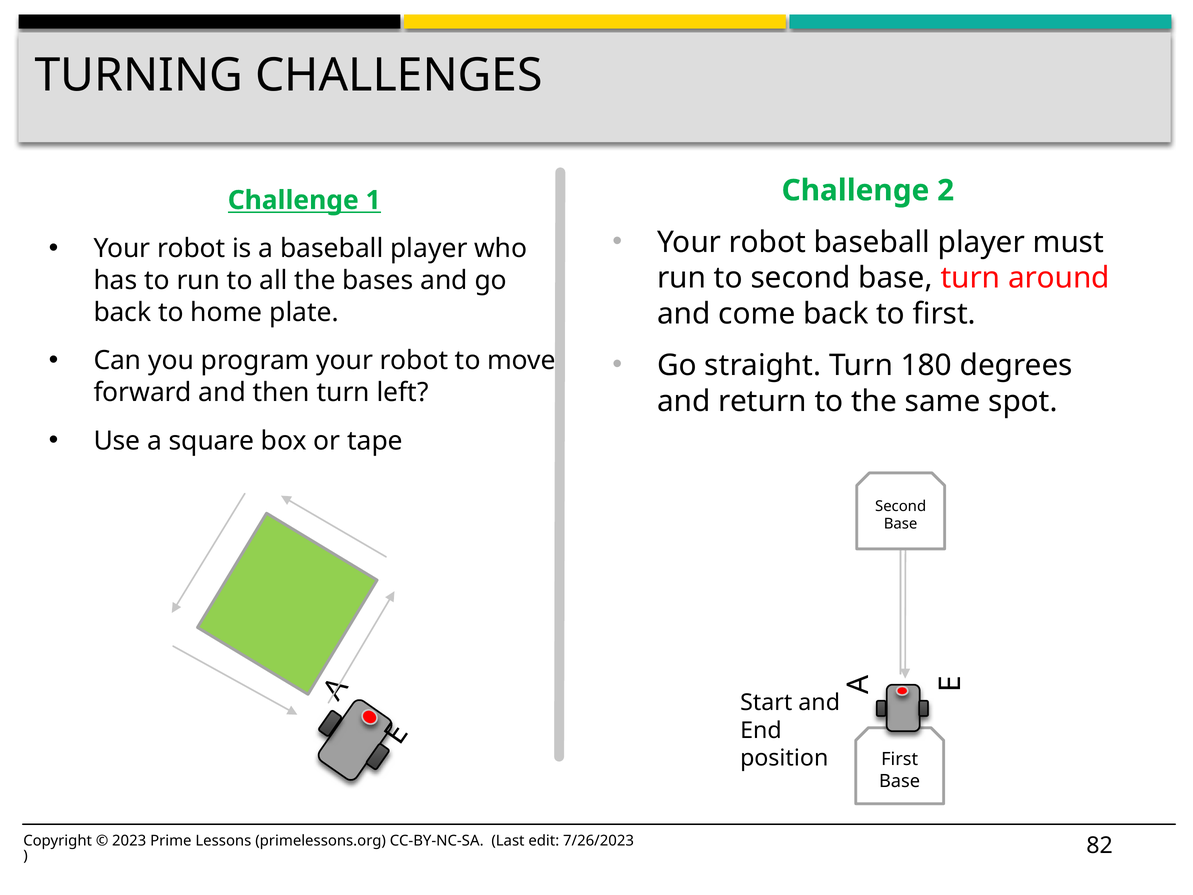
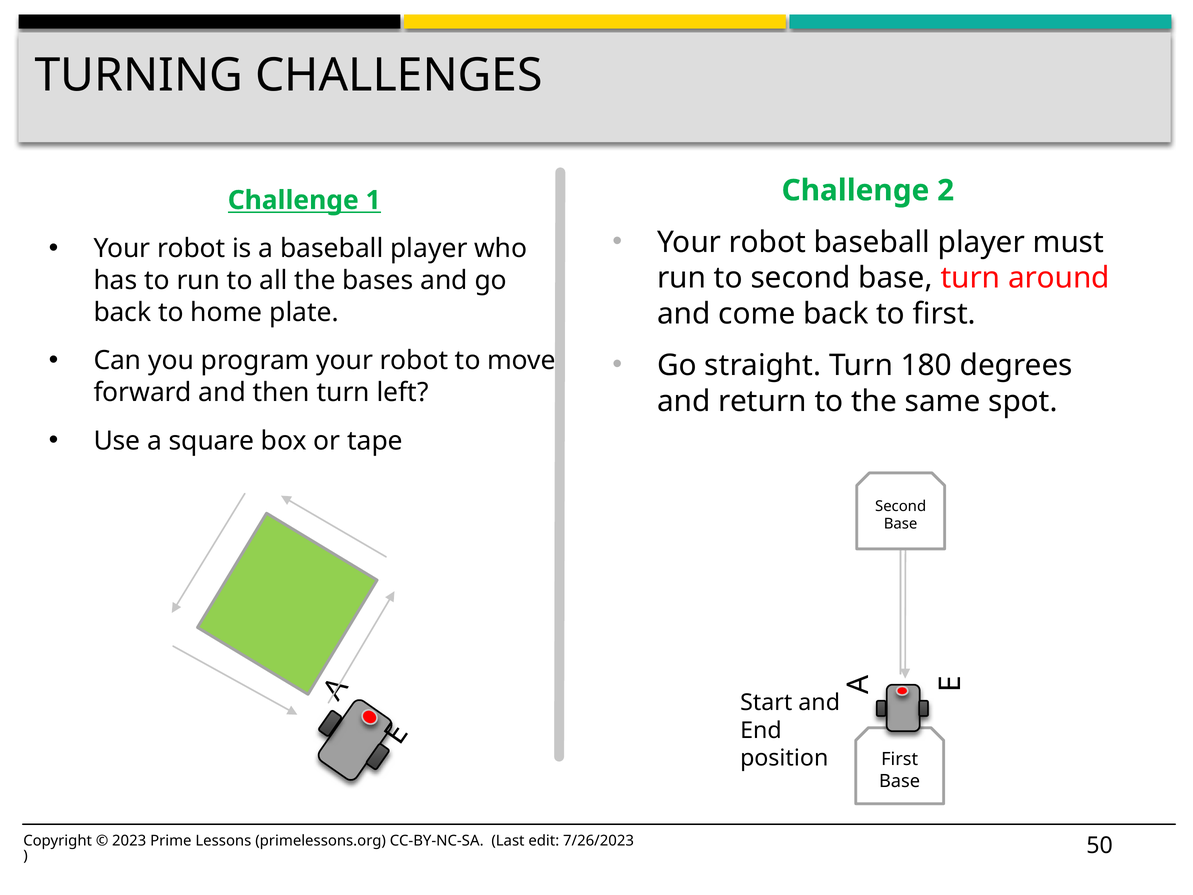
82: 82 -> 50
